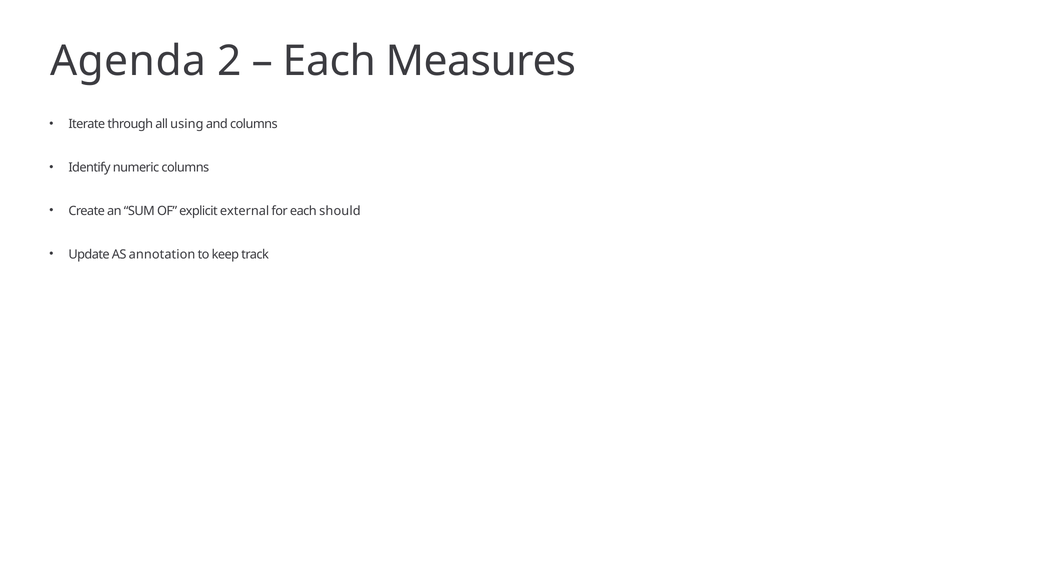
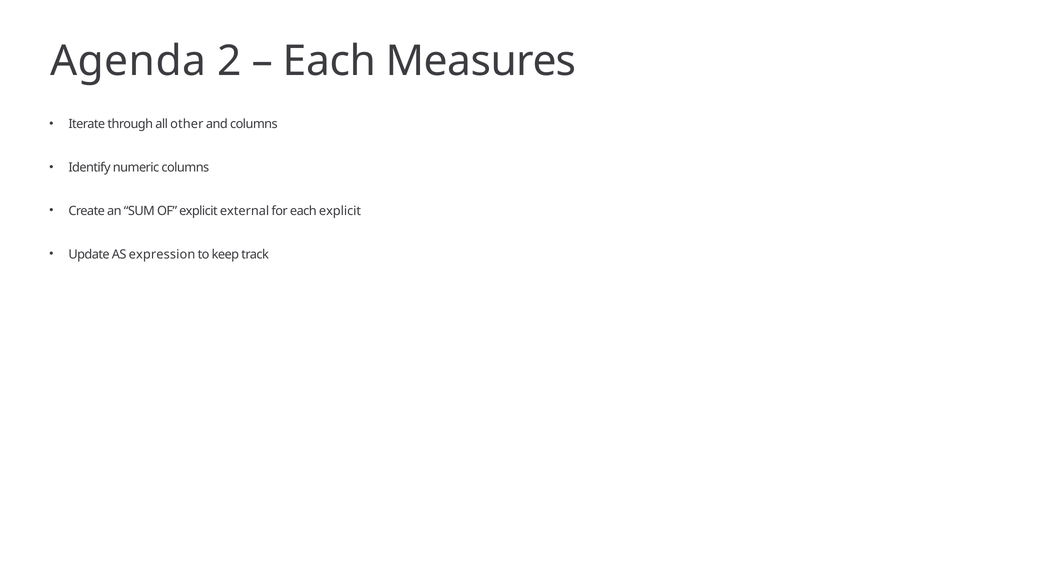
using: using -> other
each should: should -> explicit
annotation: annotation -> expression
